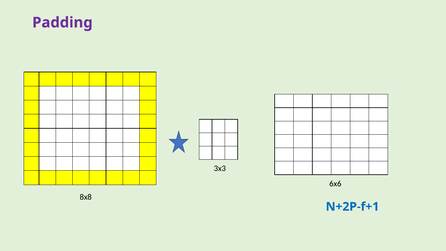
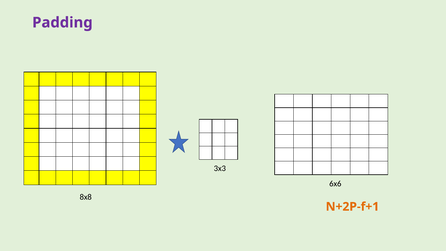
N+2P-f+1 colour: blue -> orange
